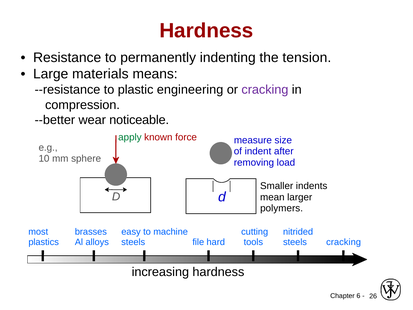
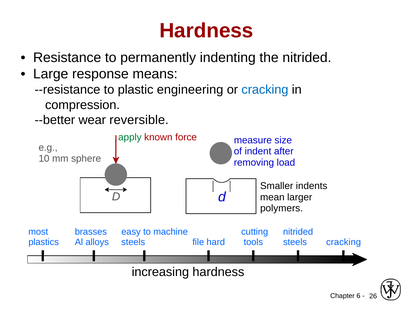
the tension: tension -> nitrided
materials: materials -> response
cracking at (265, 90) colour: purple -> blue
noticeable: noticeable -> reversible
